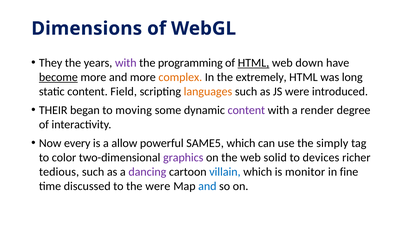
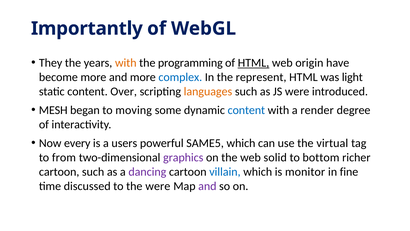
Dimensions: Dimensions -> Importantly
with at (126, 63) colour: purple -> orange
down: down -> origin
become underline: present -> none
complex colour: orange -> blue
extremely: extremely -> represent
long: long -> light
Field: Field -> Over
THEIR: THEIR -> MESH
content at (246, 110) colour: purple -> blue
allow: allow -> users
simply: simply -> virtual
color: color -> from
devices: devices -> bottom
tedious at (59, 171): tedious -> cartoon
and at (207, 186) colour: blue -> purple
